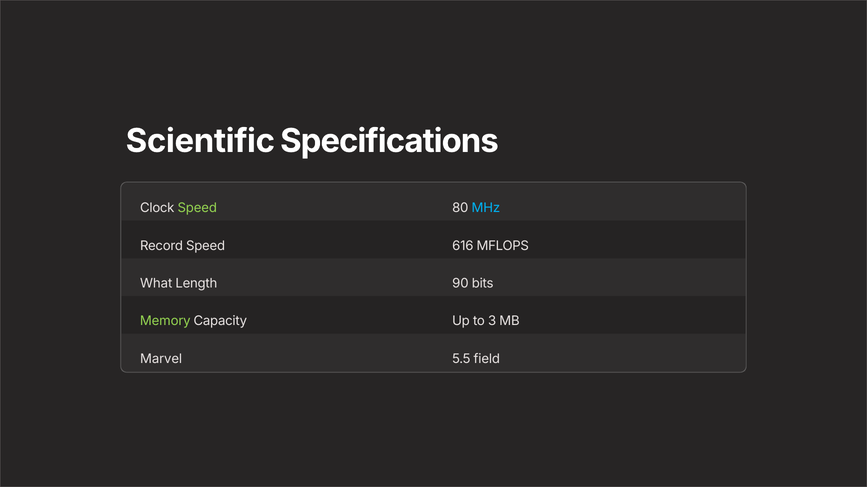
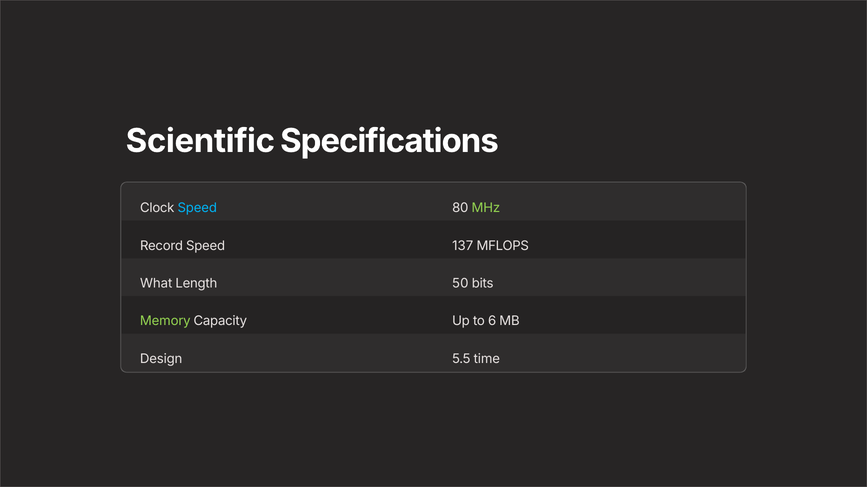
Speed at (197, 208) colour: light green -> light blue
MHz colour: light blue -> light green
616: 616 -> 137
90: 90 -> 50
3: 3 -> 6
Marvel: Marvel -> Design
field: field -> time
